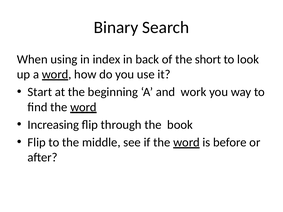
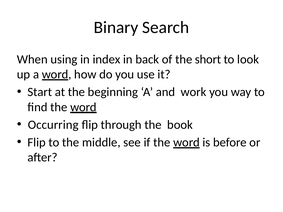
Increasing: Increasing -> Occurring
